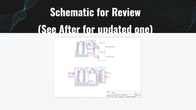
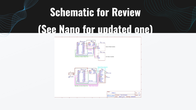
After: After -> Nano
